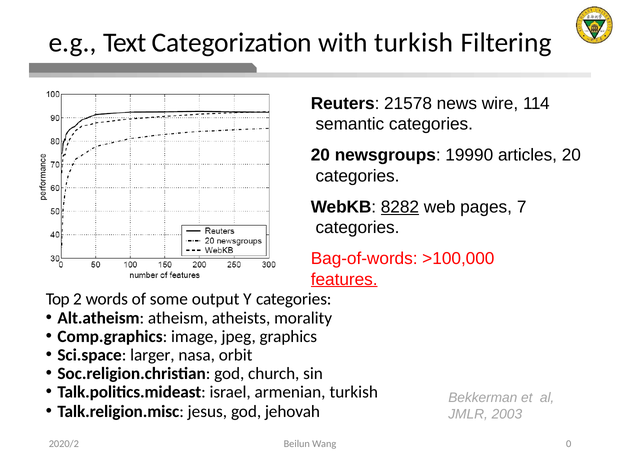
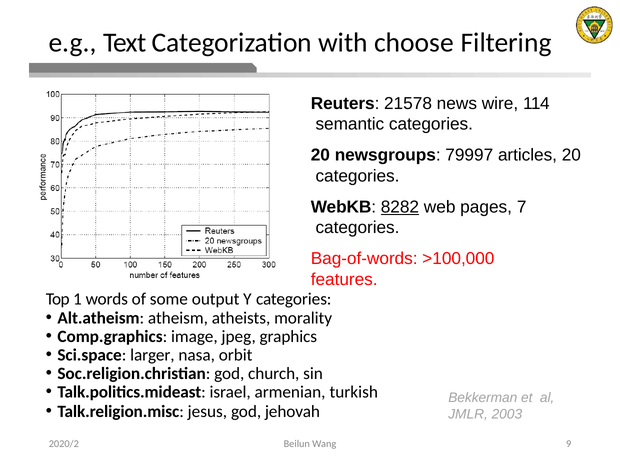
with turkish: turkish -> choose
19990: 19990 -> 79997
features underline: present -> none
2: 2 -> 1
0: 0 -> 9
